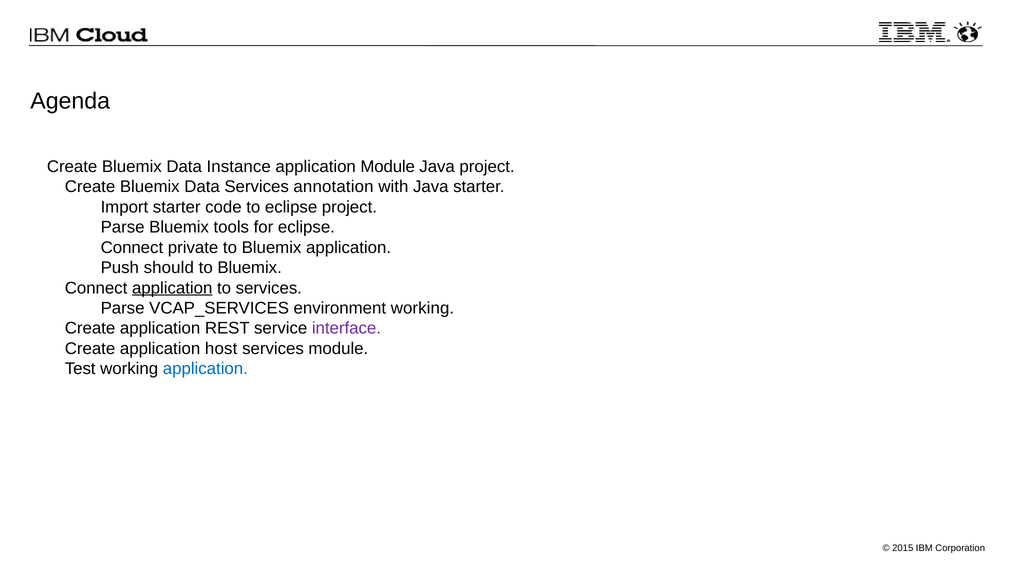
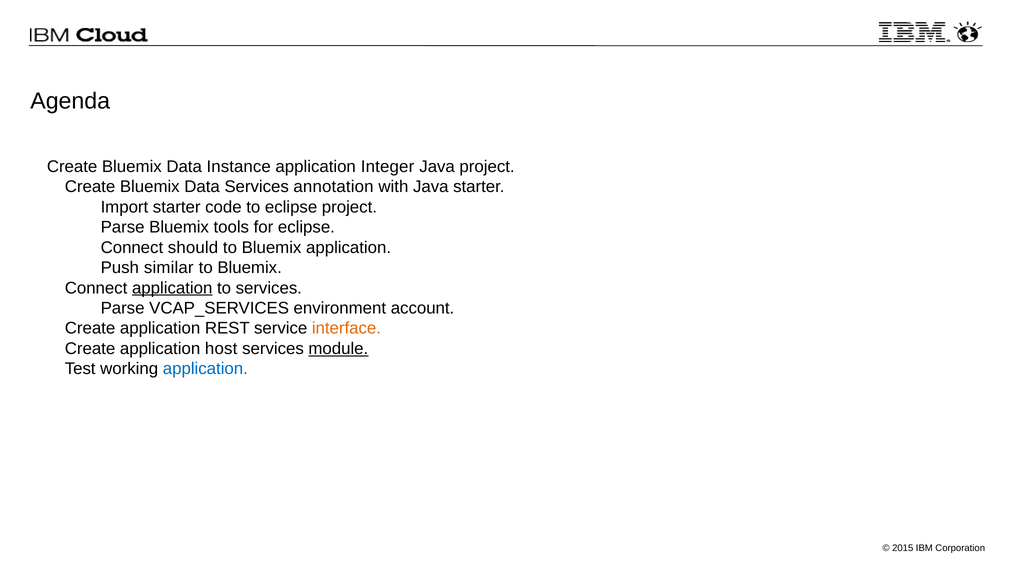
application Module: Module -> Integer
private: private -> should
should: should -> similar
environment working: working -> account
interface colour: purple -> orange
module at (338, 349) underline: none -> present
